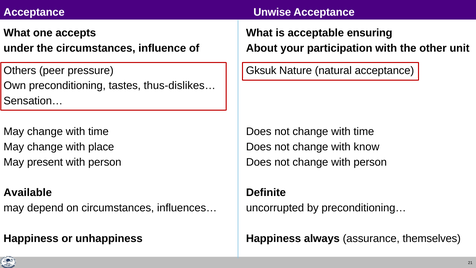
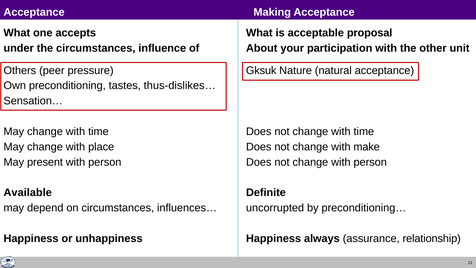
Unwise: Unwise -> Making
ensuring: ensuring -> proposal
know: know -> make
themselves: themselves -> relationship
